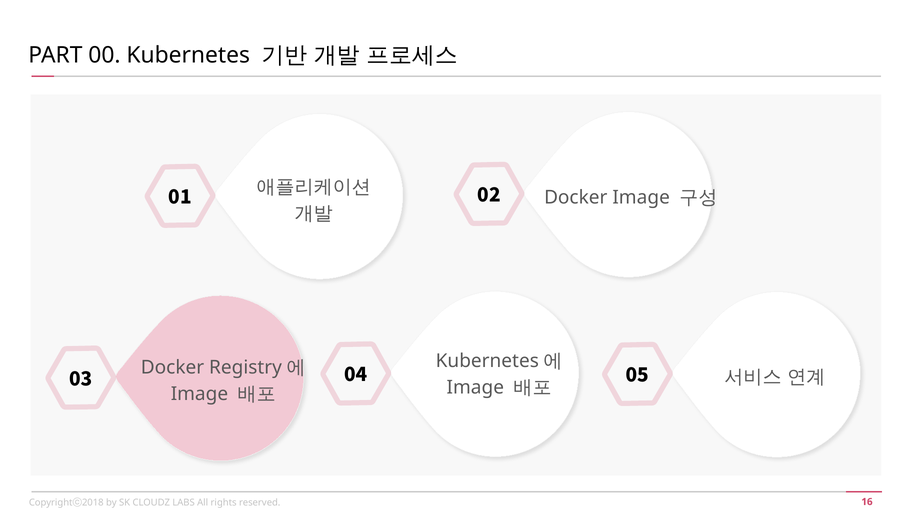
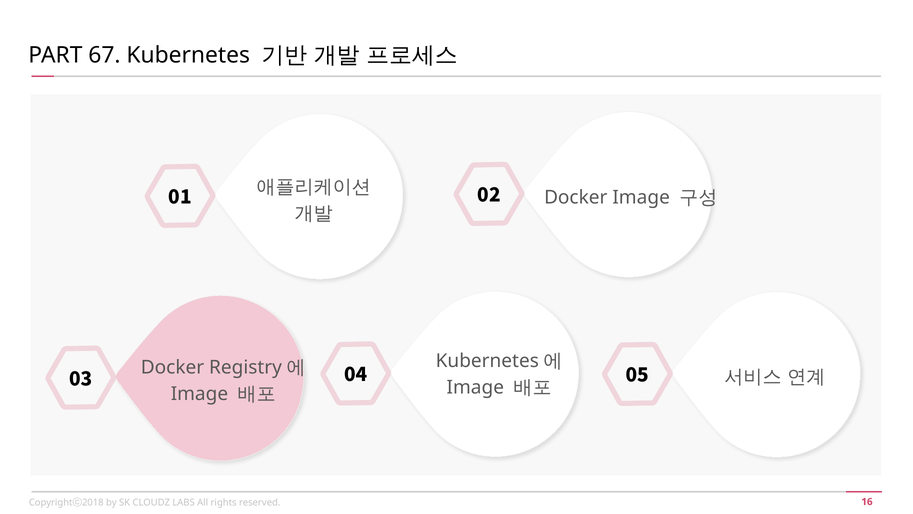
00: 00 -> 67
